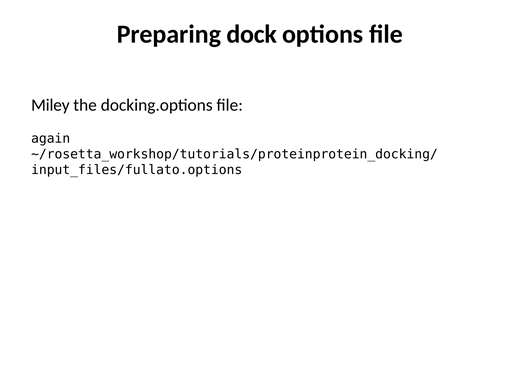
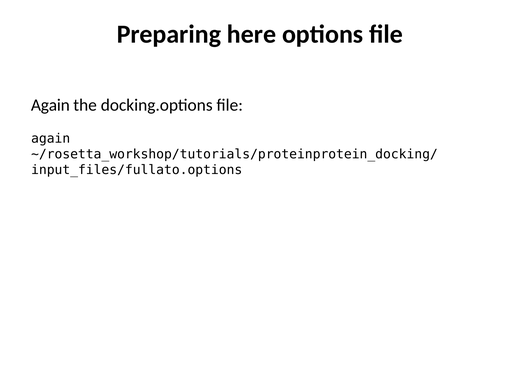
dock: dock -> here
Miley at (50, 105): Miley -> Again
